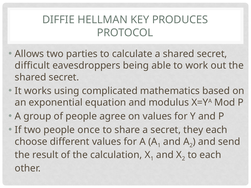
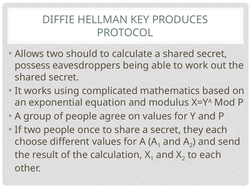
parties: parties -> should
difficult: difficult -> possess
